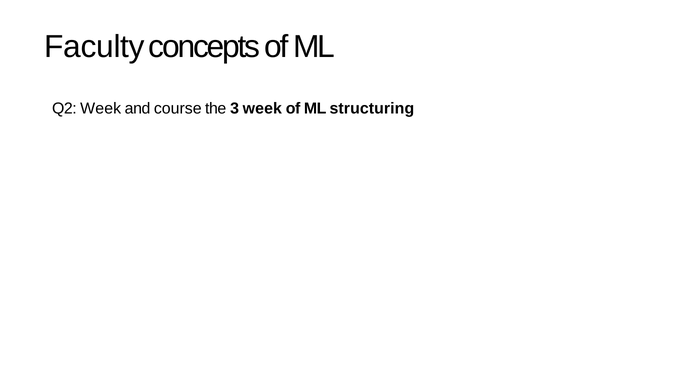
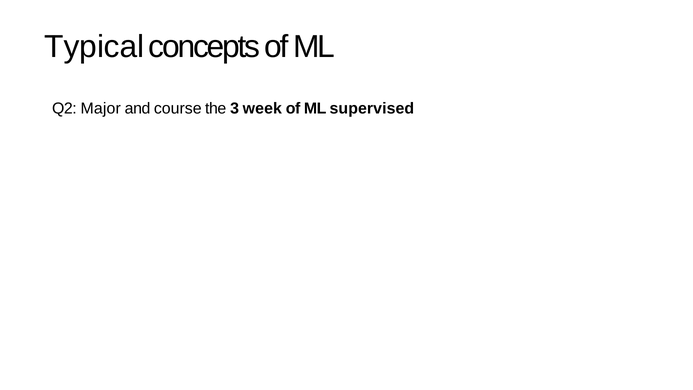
Faculty: Faculty -> Typical
Q2 Week: Week -> Major
structuring: structuring -> supervised
